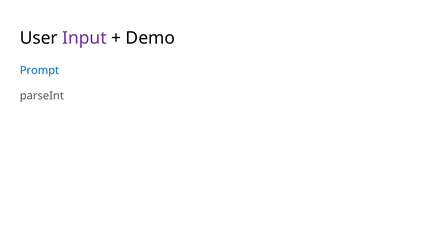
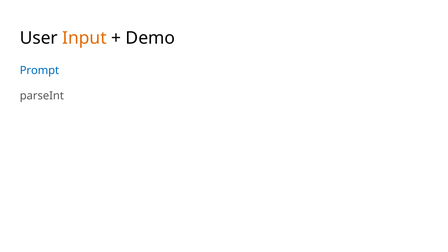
Input colour: purple -> orange
